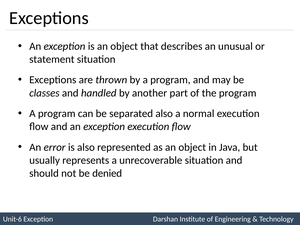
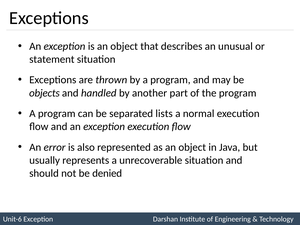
classes: classes -> objects
separated also: also -> lists
